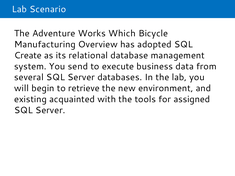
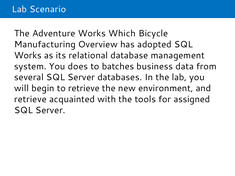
Create at (28, 55): Create -> Works
send: send -> does
execute: execute -> batches
existing at (30, 99): existing -> retrieve
